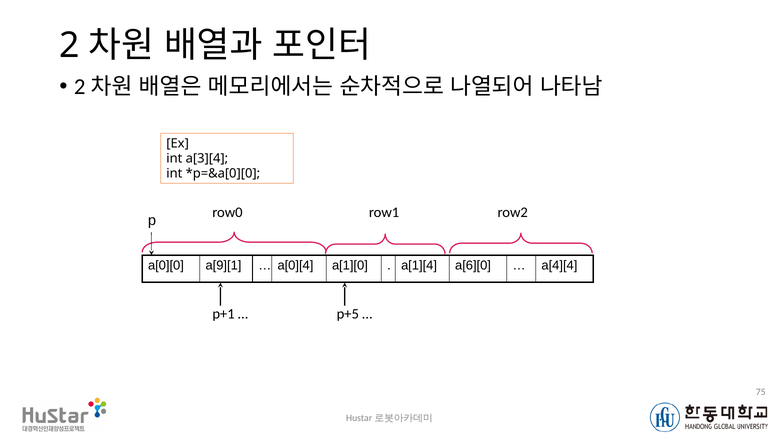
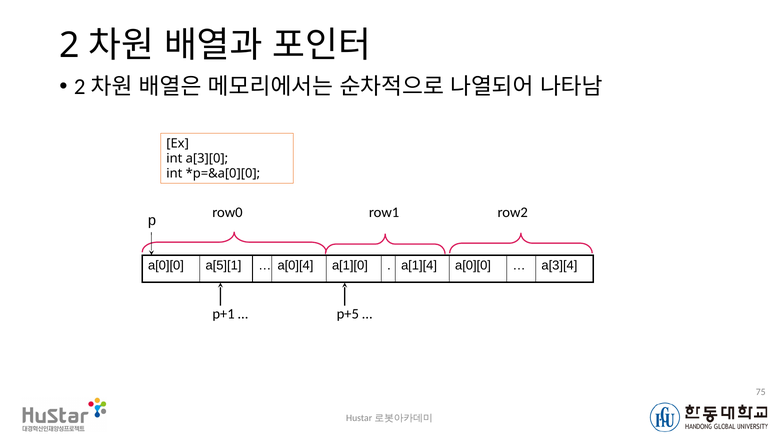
a[3][4: a[3][4 -> a[3][0
a[9][1: a[9][1 -> a[5][1
a[1][4 a[6][0: a[6][0 -> a[0][0
a[4][4: a[4][4 -> a[3][4
